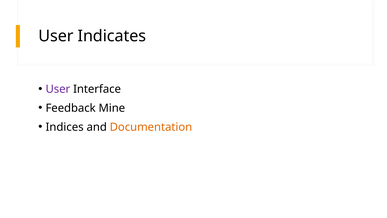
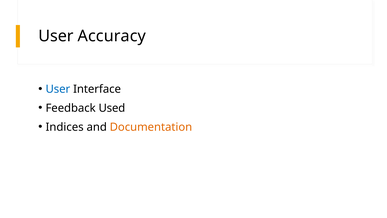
Indicates: Indicates -> Accuracy
User at (58, 89) colour: purple -> blue
Mine: Mine -> Used
